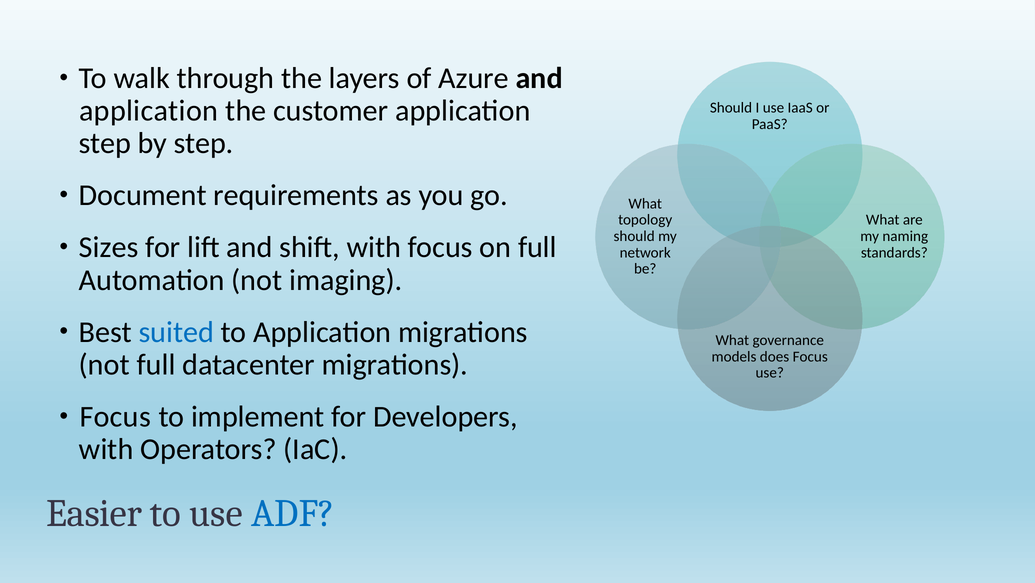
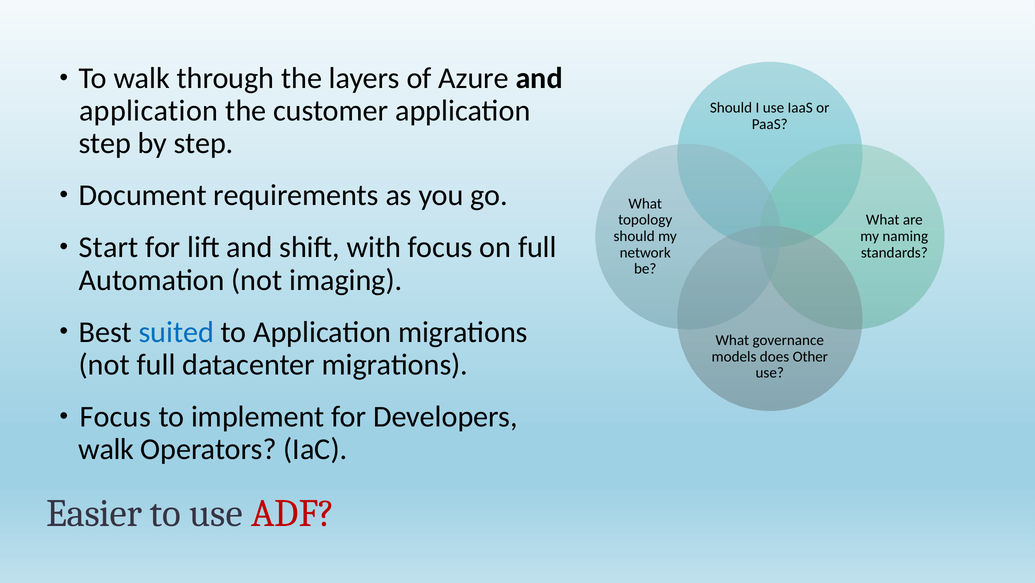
Sizes: Sizes -> Start
Focus at (810, 356): Focus -> Other
with at (106, 449): with -> walk
ADF colour: blue -> red
